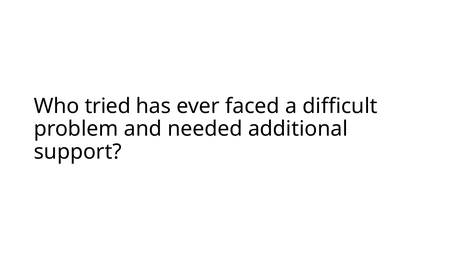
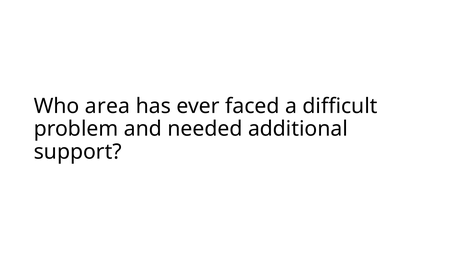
tried: tried -> area
